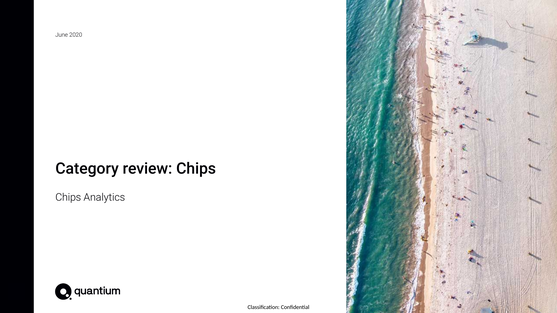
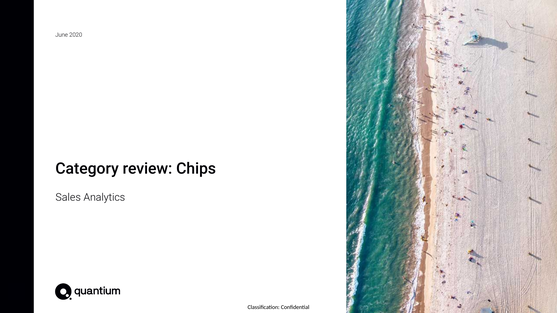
Chips at (68, 198): Chips -> Sales
